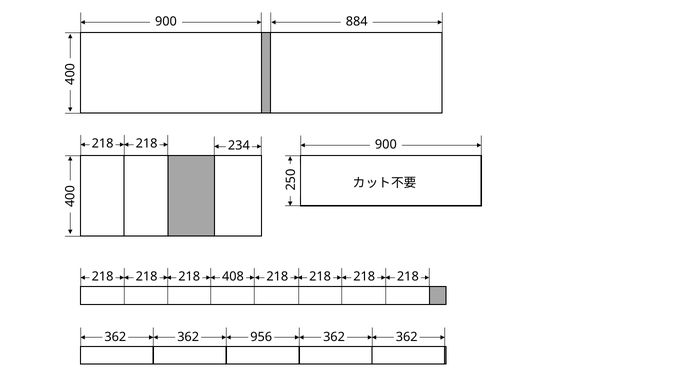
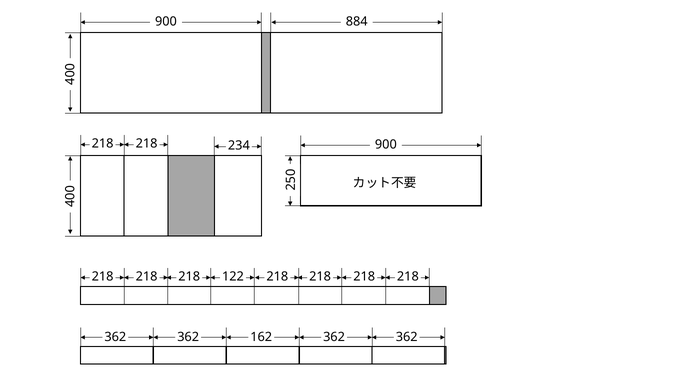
408: 408 -> 122
956: 956 -> 162
